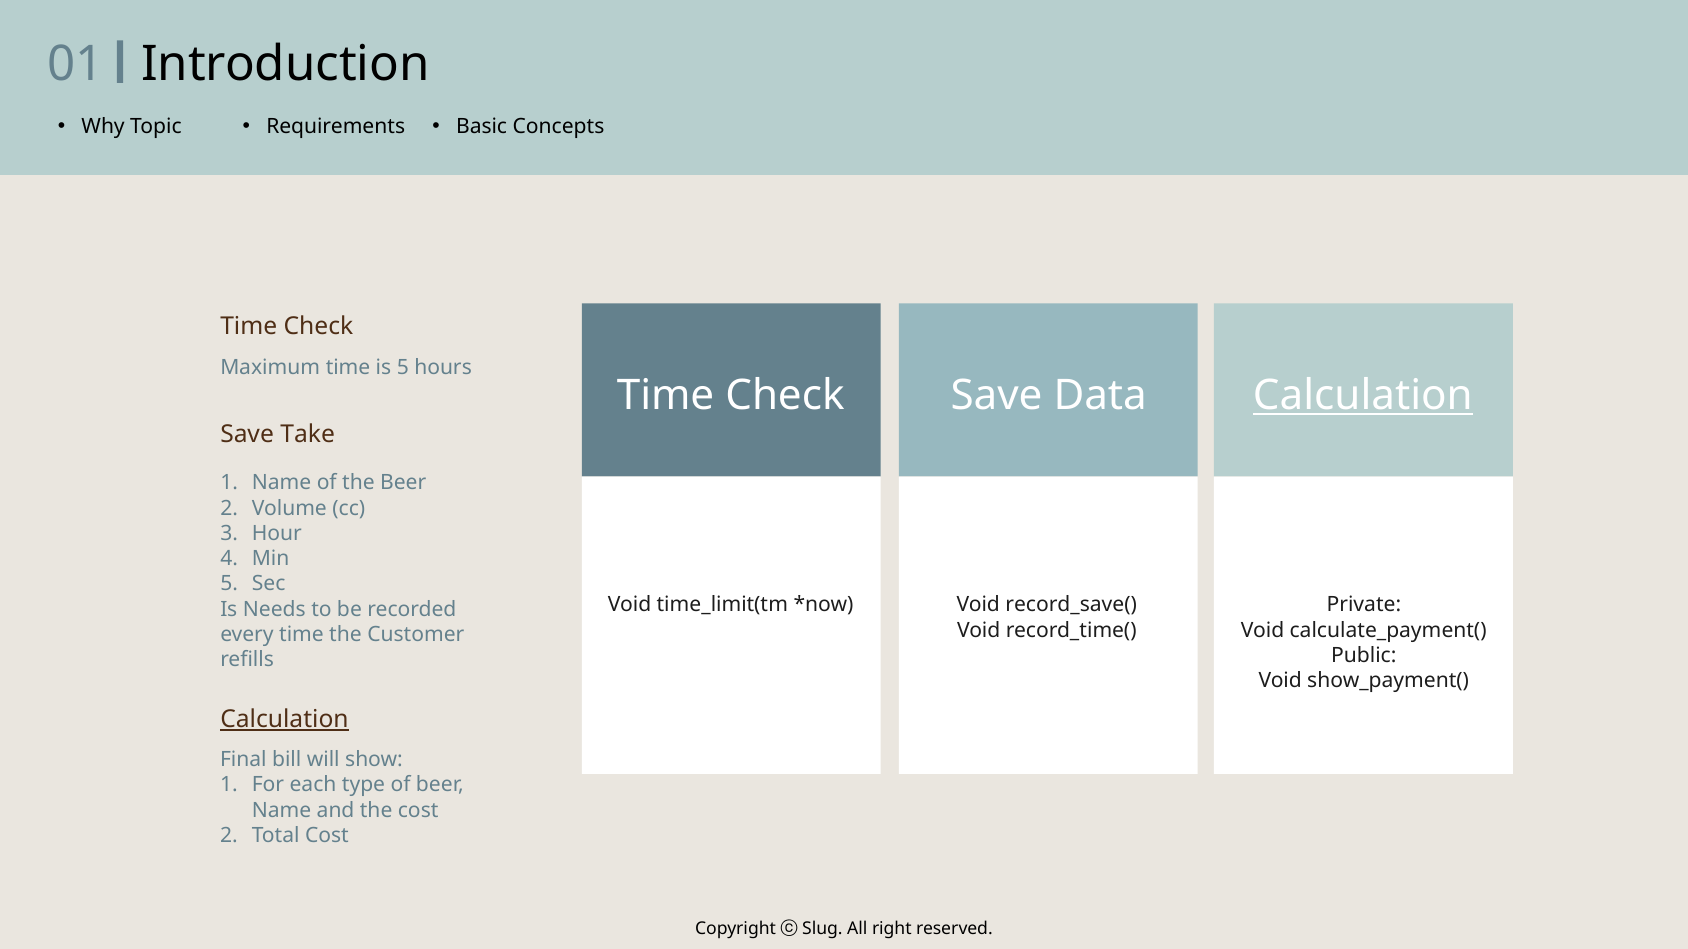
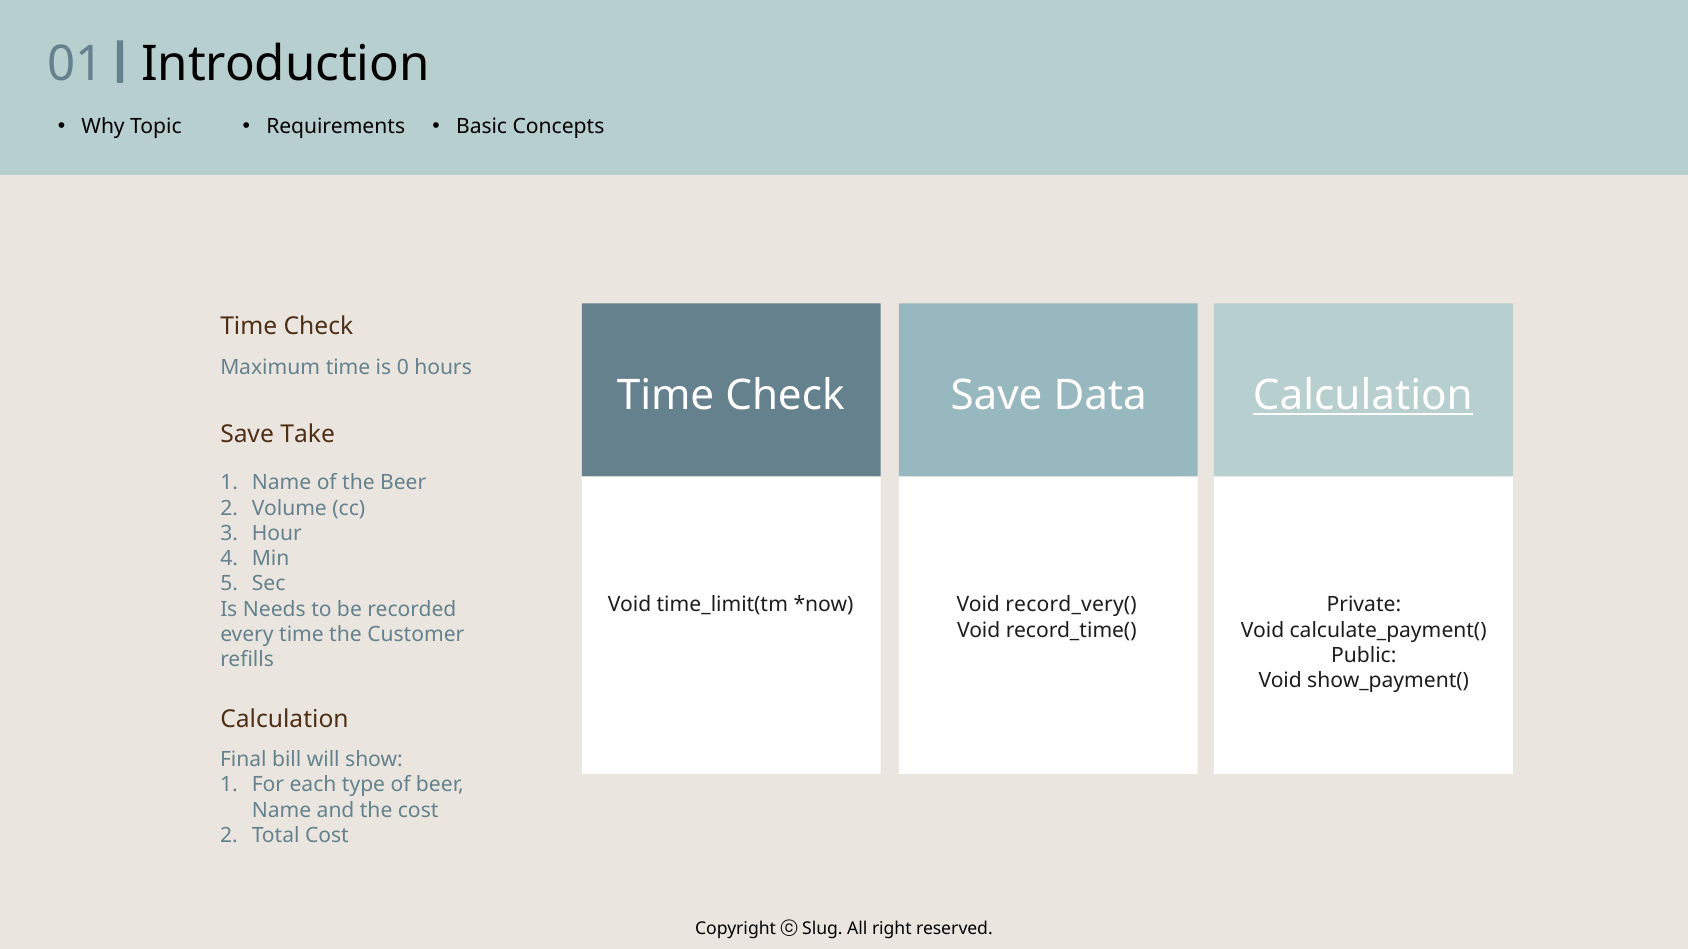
is 5: 5 -> 0
record_save(: record_save( -> record_very(
Calculation at (284, 720) underline: present -> none
